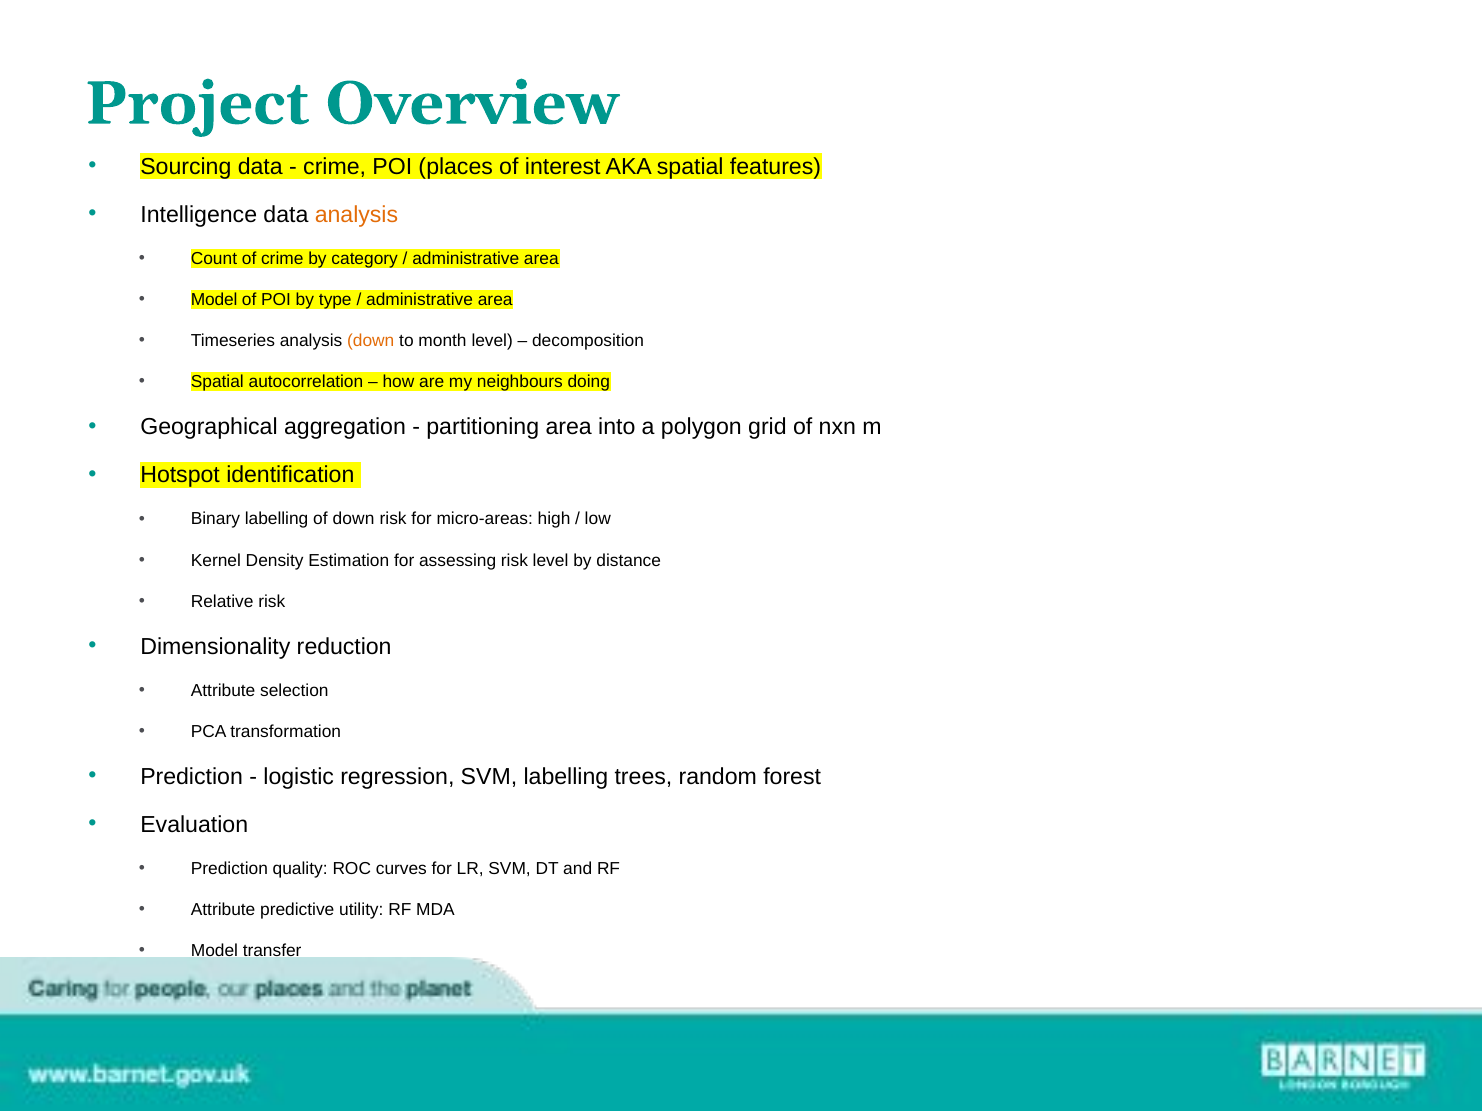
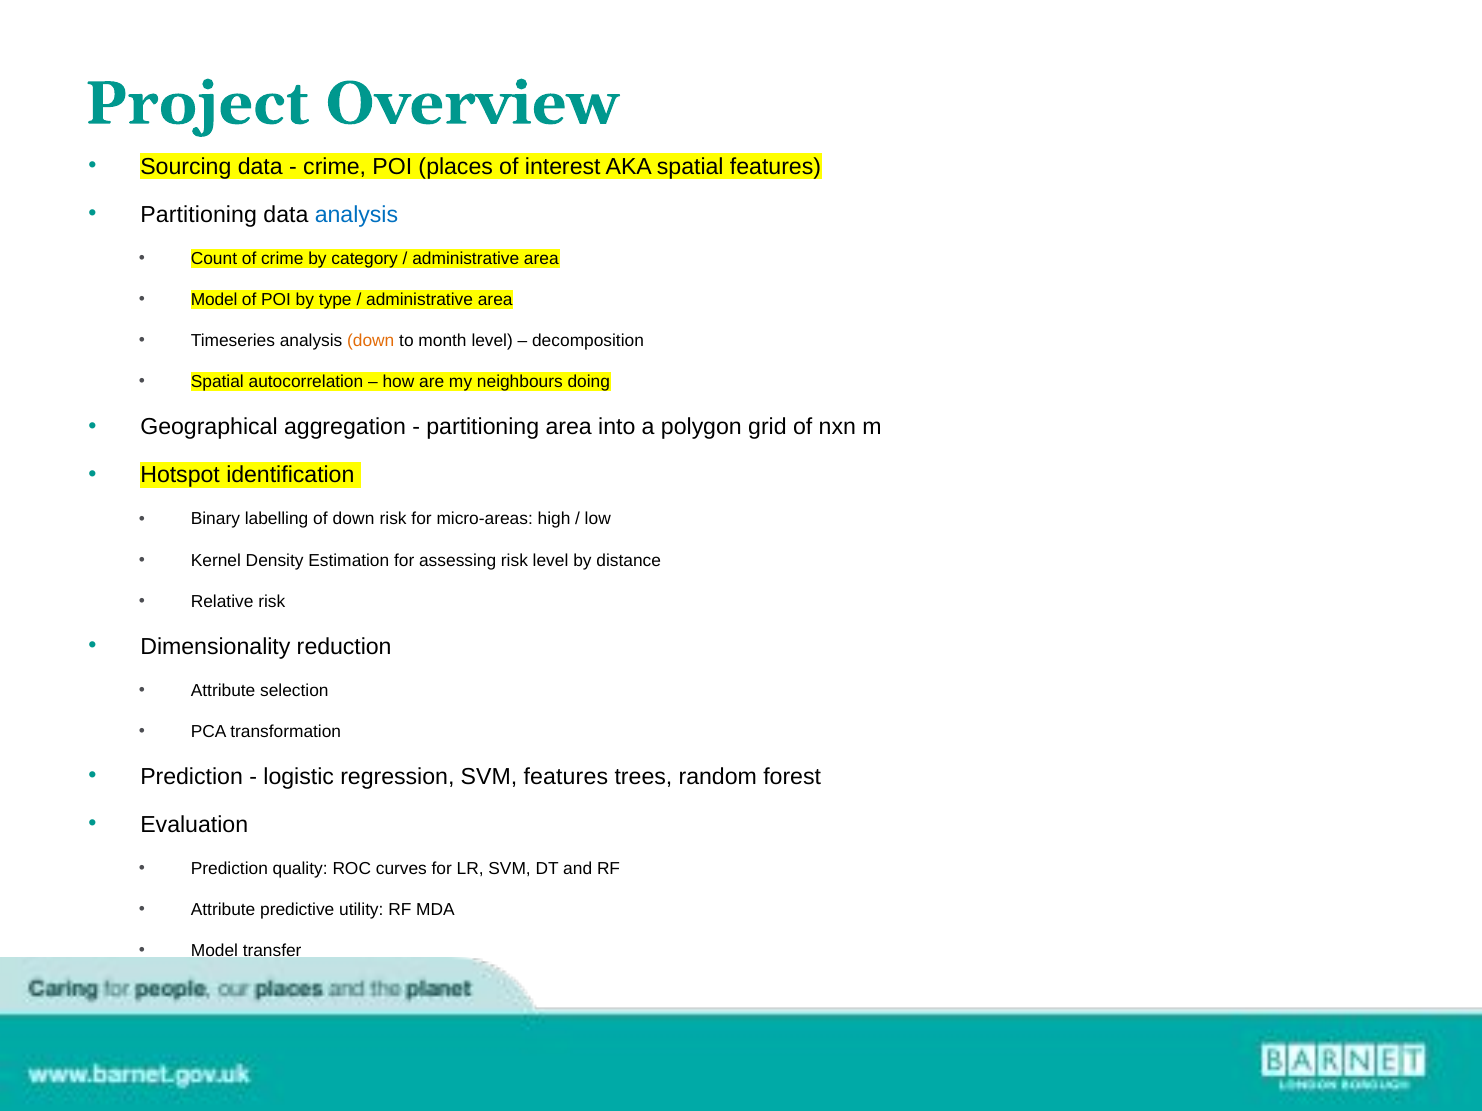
Intelligence at (199, 215): Intelligence -> Partitioning
analysis at (356, 215) colour: orange -> blue
SVM labelling: labelling -> features
